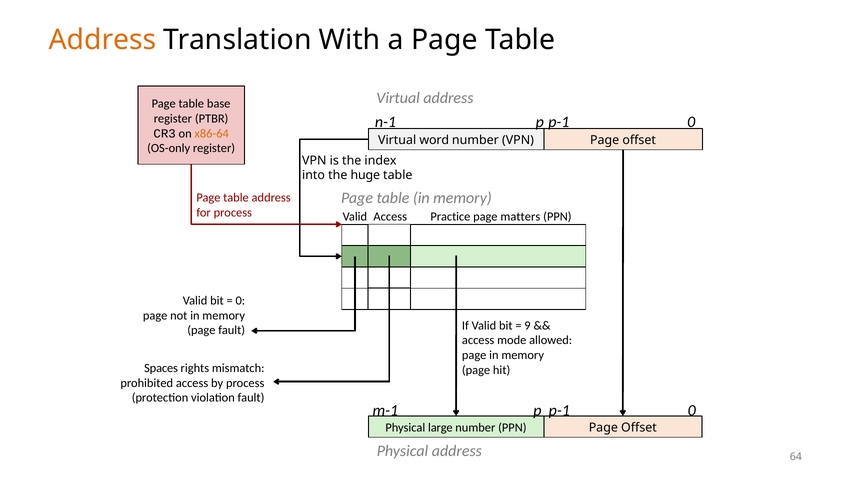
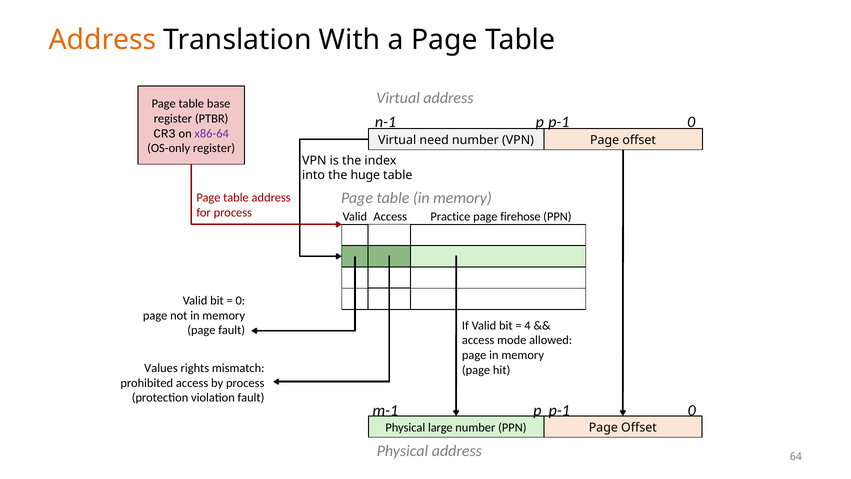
x86-64 colour: orange -> purple
word: word -> need
matters: matters -> firehose
9: 9 -> 4
Spaces: Spaces -> Values
